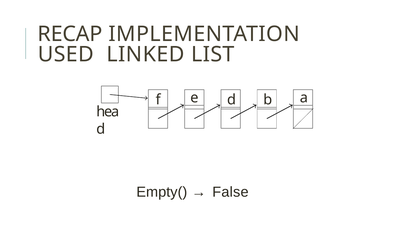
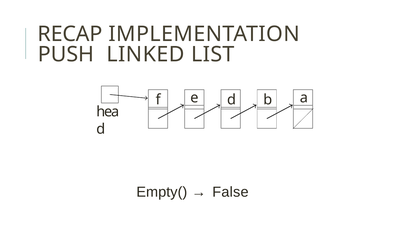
USED: USED -> PUSH
